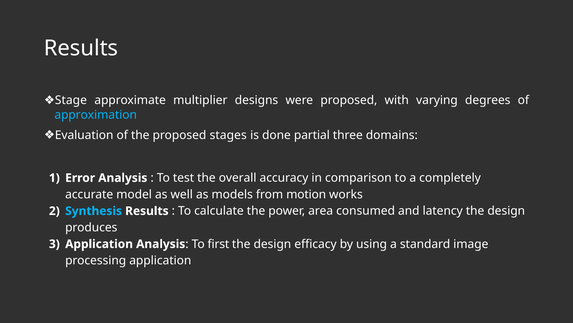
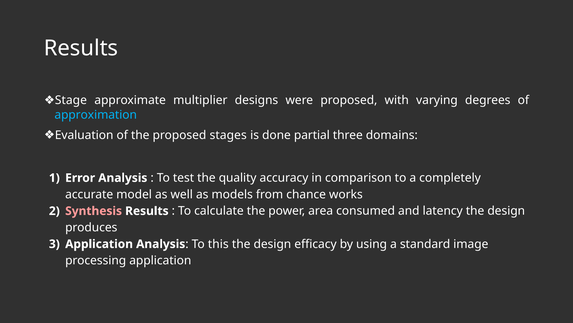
overall: overall -> quality
motion: motion -> chance
Synthesis colour: light blue -> pink
first: first -> this
